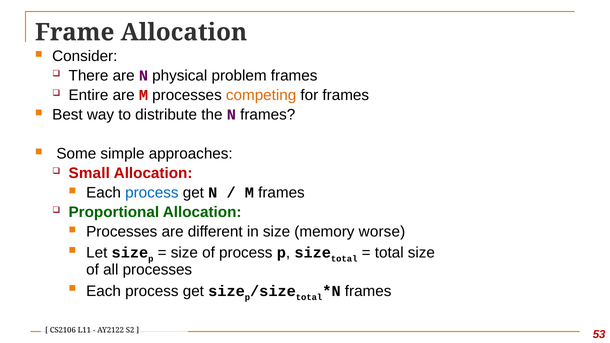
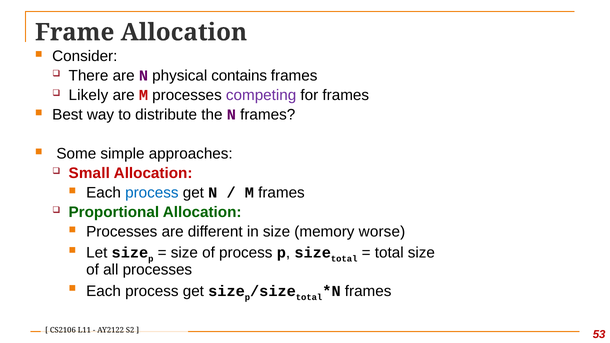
problem: problem -> contains
Entire: Entire -> Likely
competing colour: orange -> purple
